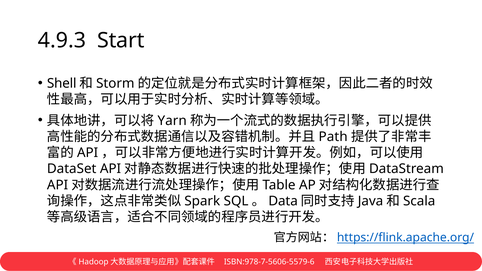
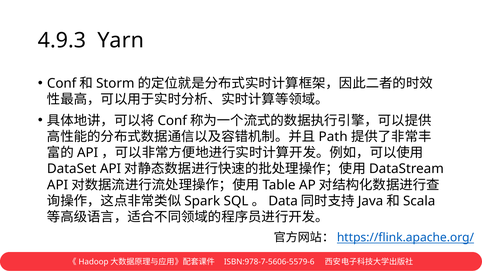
Start: Start -> Yarn
Shell at (62, 84): Shell -> Conf
Yarn at (172, 121): Yarn -> Conf
